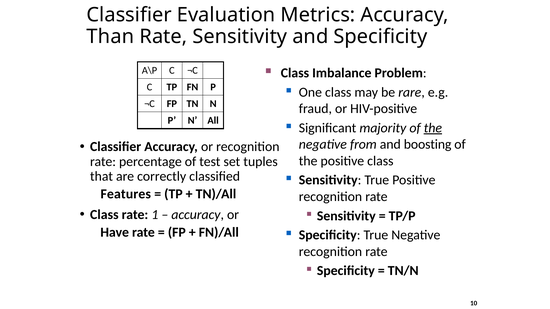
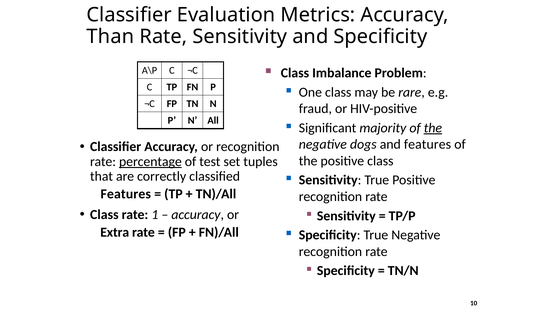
from: from -> dogs
and boosting: boosting -> features
percentage underline: none -> present
Have: Have -> Extra
